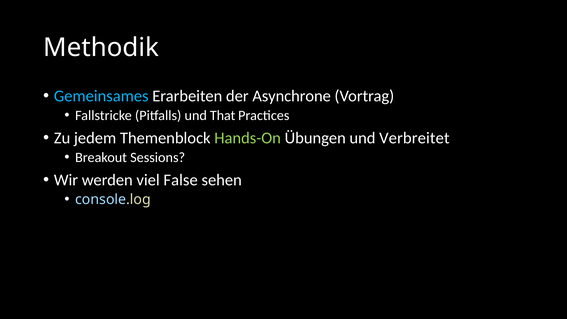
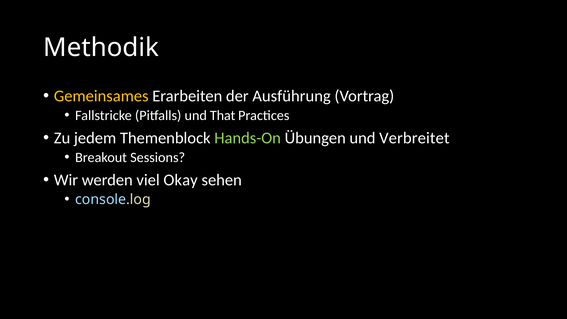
Gemeinsames colour: light blue -> yellow
Asynchrone: Asynchrone -> Ausführung
False: False -> Okay
